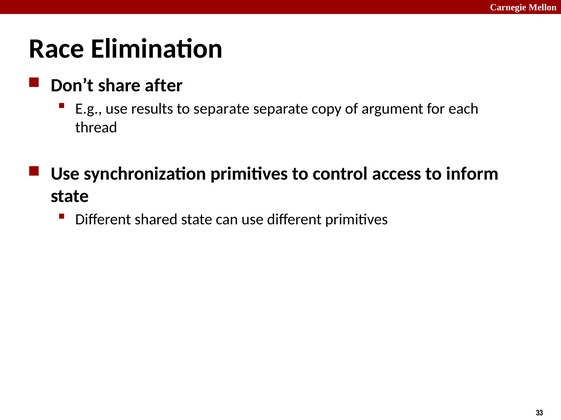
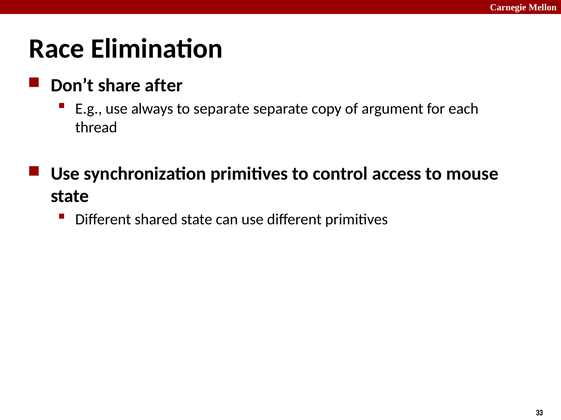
results: results -> always
inform: inform -> mouse
